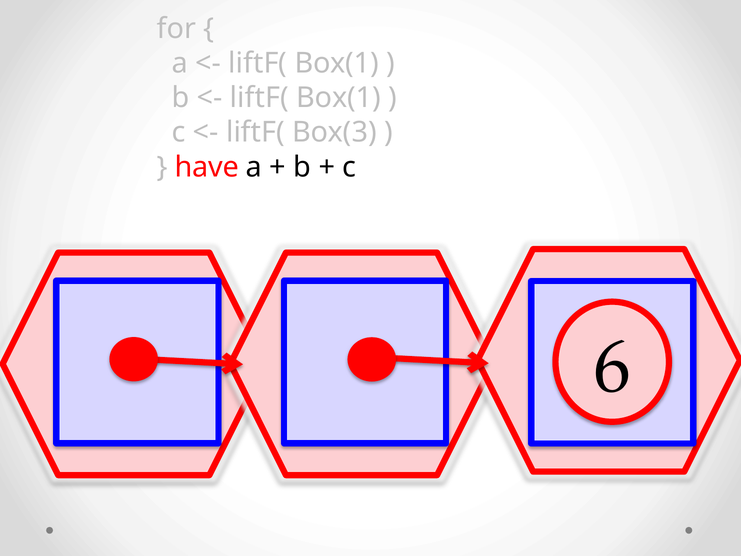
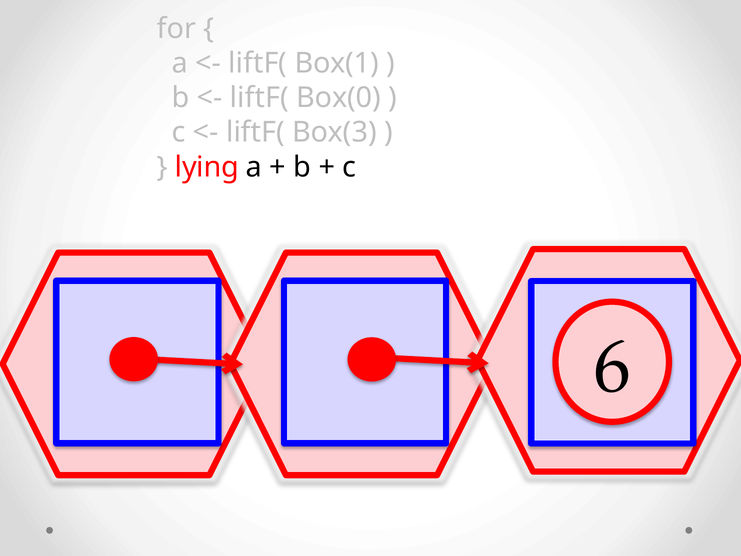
Box(1 at (338, 98): Box(1 -> Box(0
have: have -> lying
